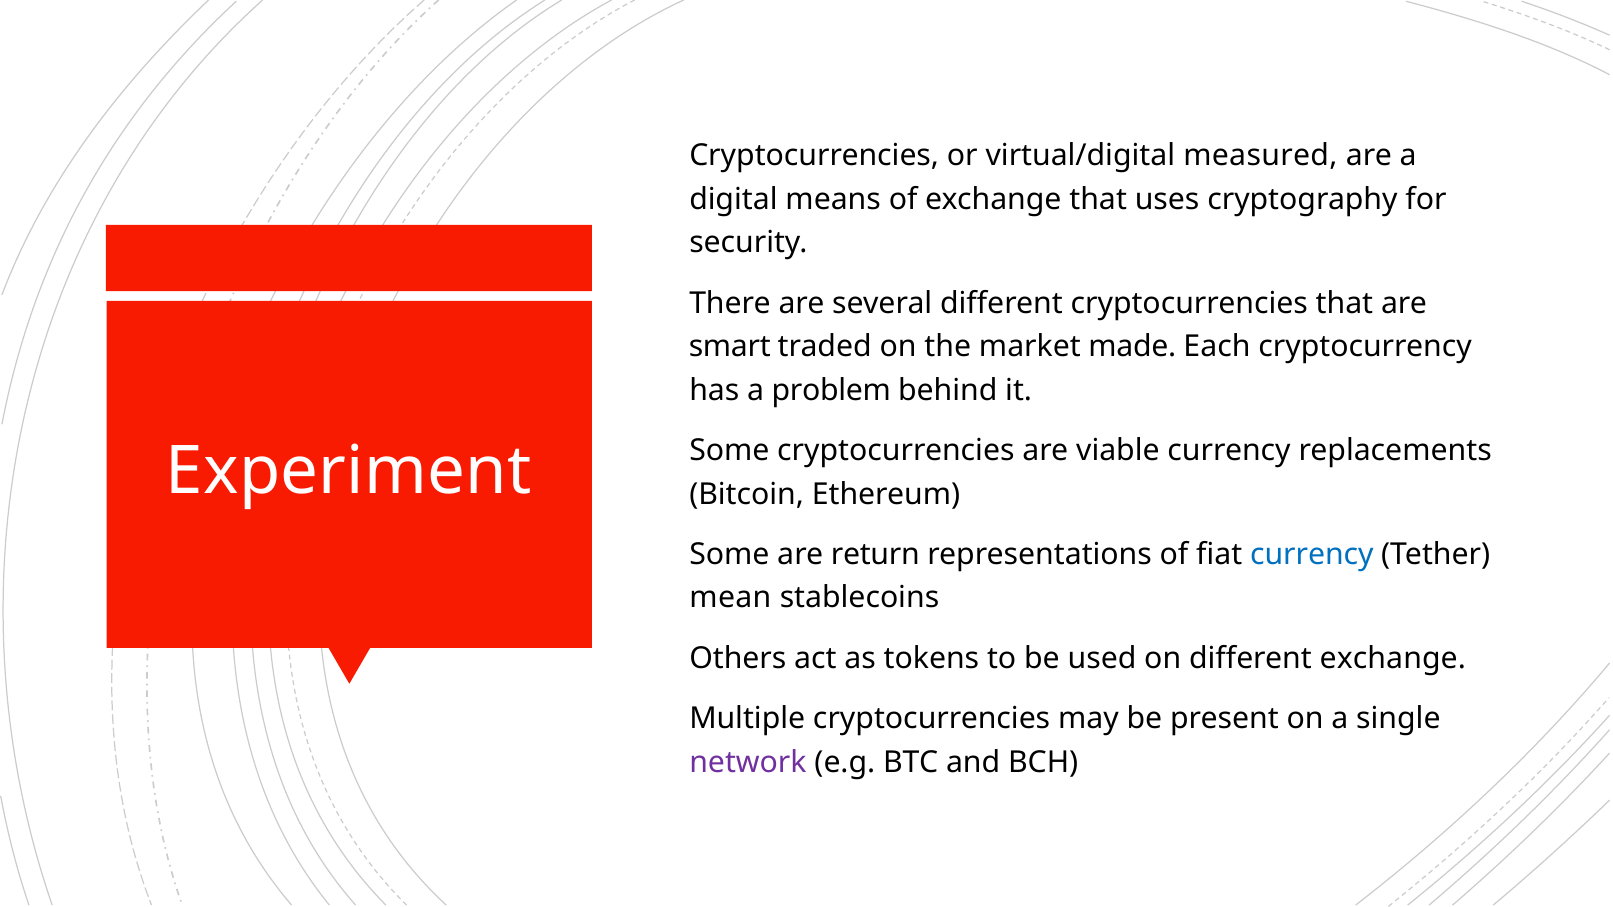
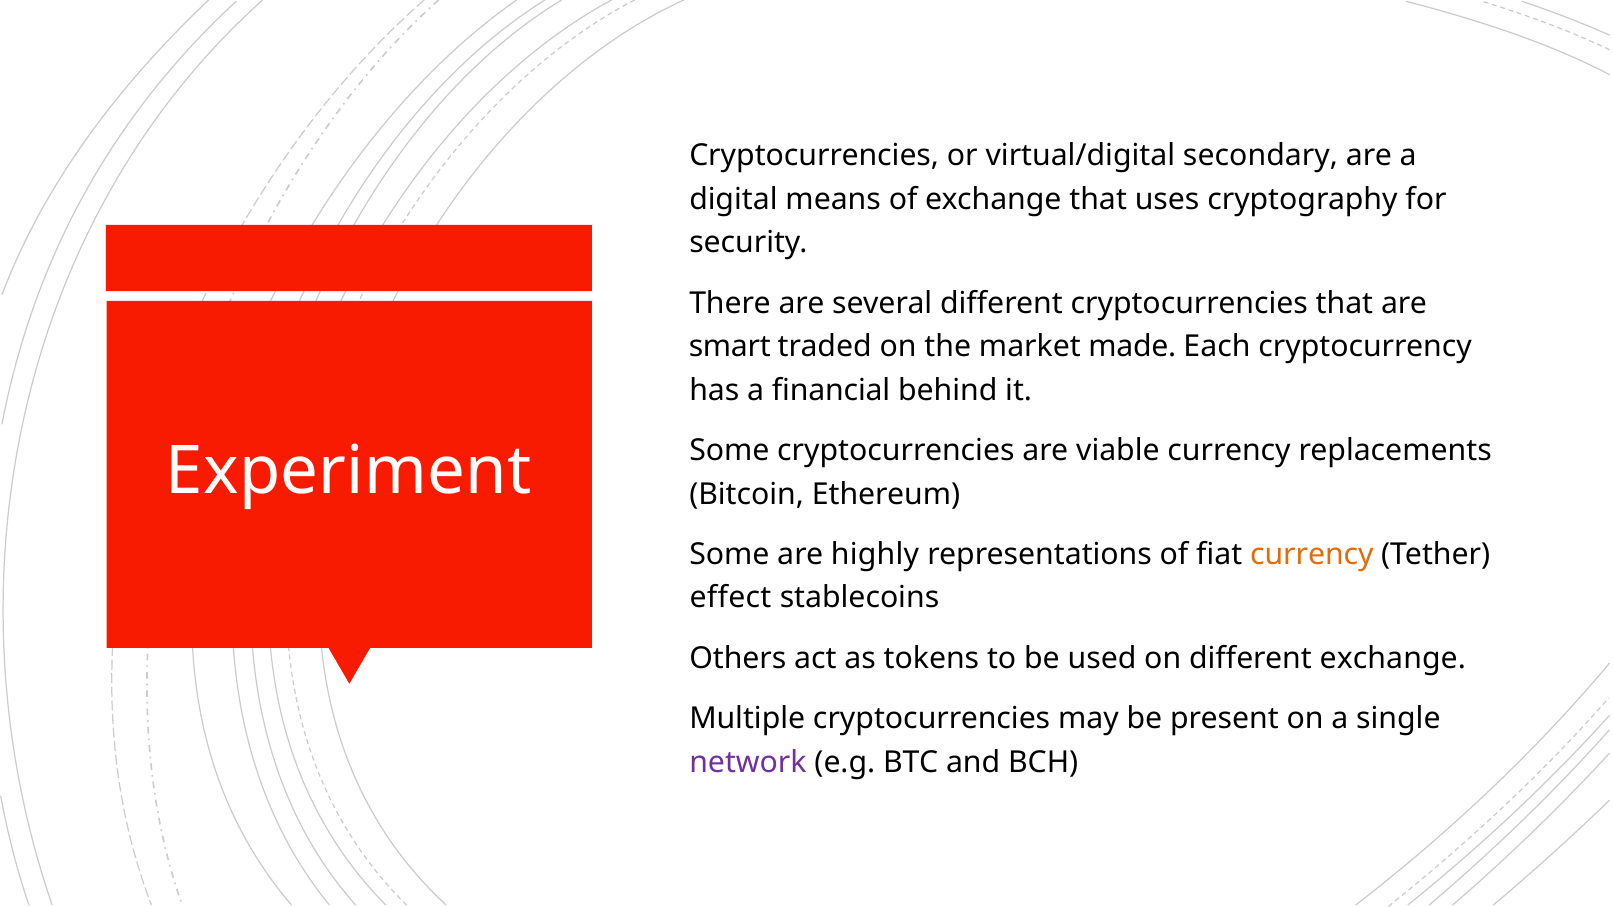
measured: measured -> secondary
problem: problem -> financial
return: return -> highly
currency at (1312, 555) colour: blue -> orange
mean: mean -> effect
